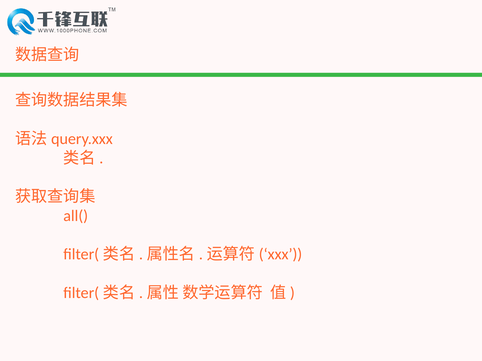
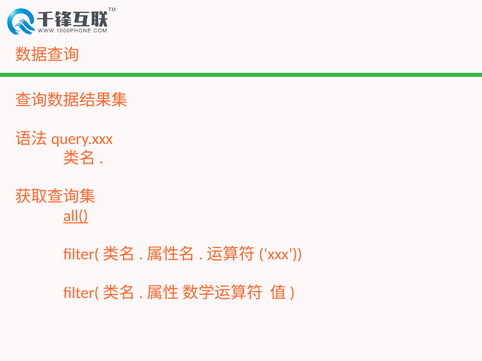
all( underline: none -> present
